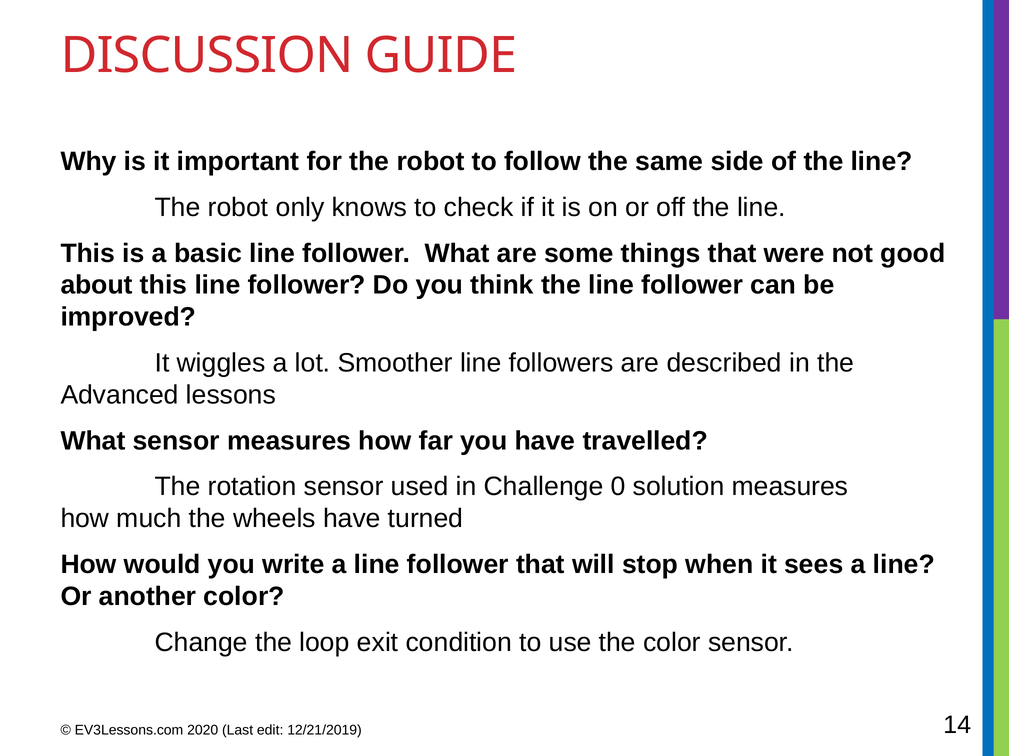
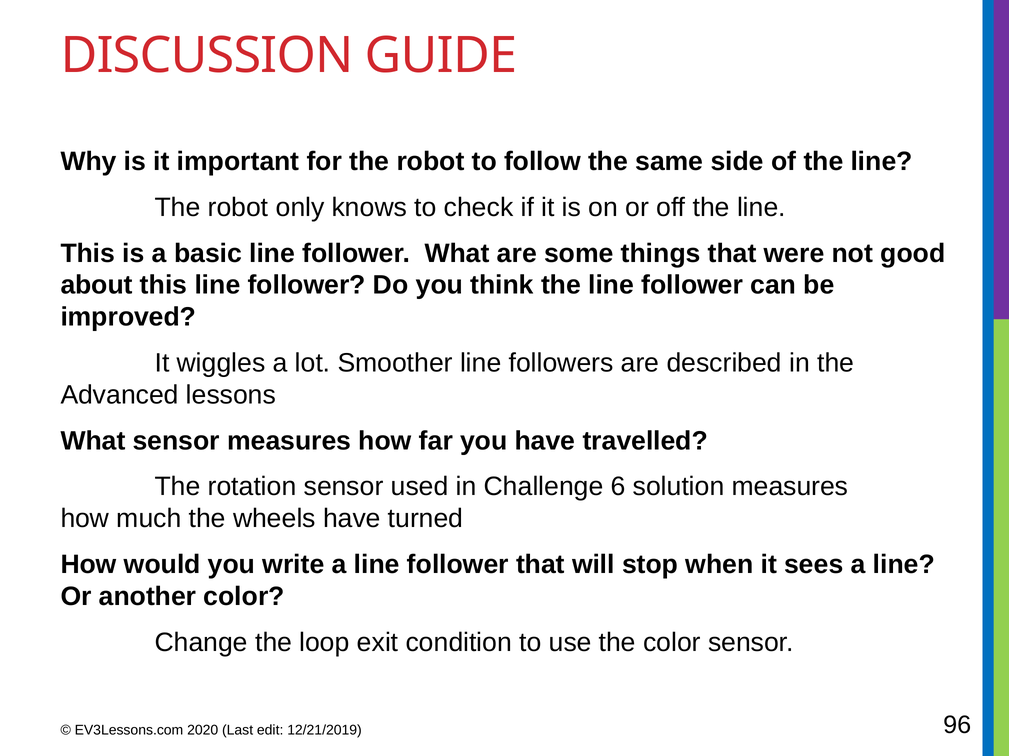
0: 0 -> 6
14: 14 -> 96
